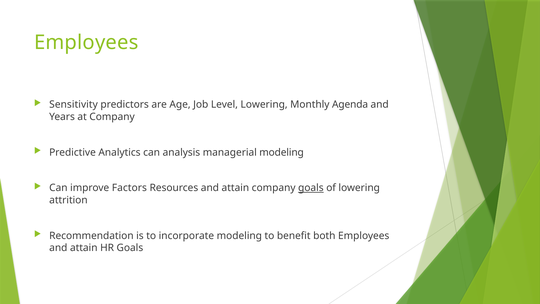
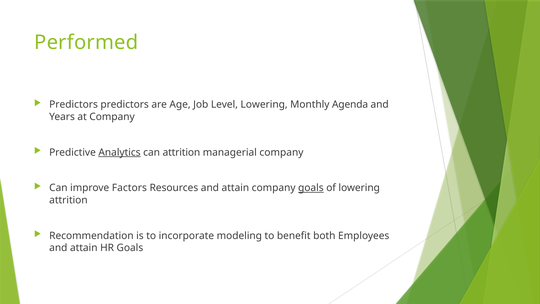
Employees at (86, 43): Employees -> Performed
Sensitivity at (74, 105): Sensitivity -> Predictors
Analytics underline: none -> present
can analysis: analysis -> attrition
managerial modeling: modeling -> company
